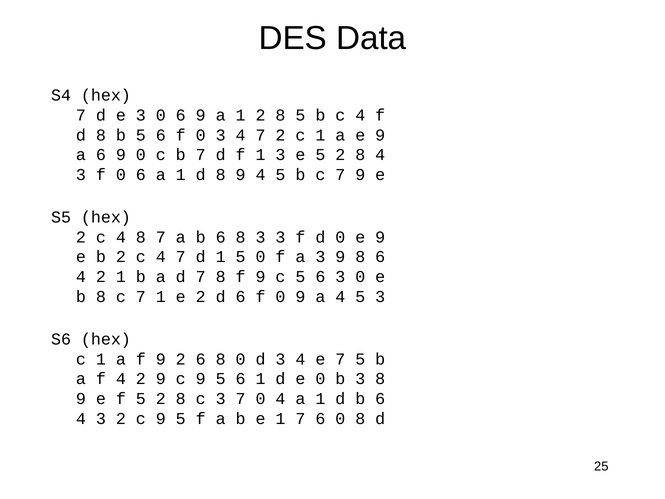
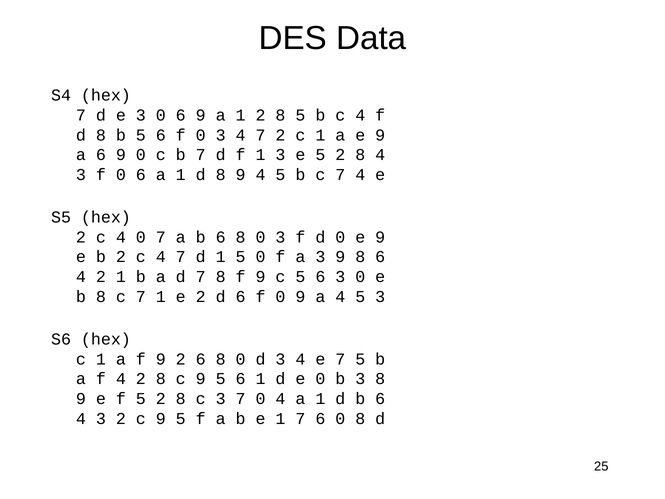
7 9: 9 -> 4
4 8: 8 -> 0
b 6 8 3: 3 -> 0
4 2 9: 9 -> 8
